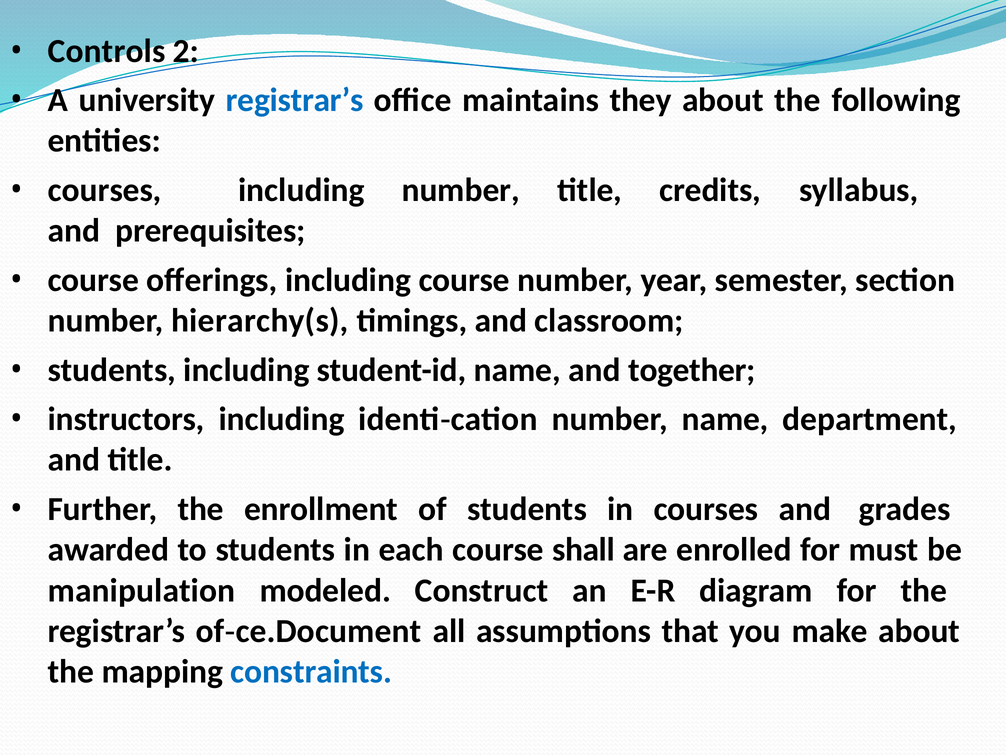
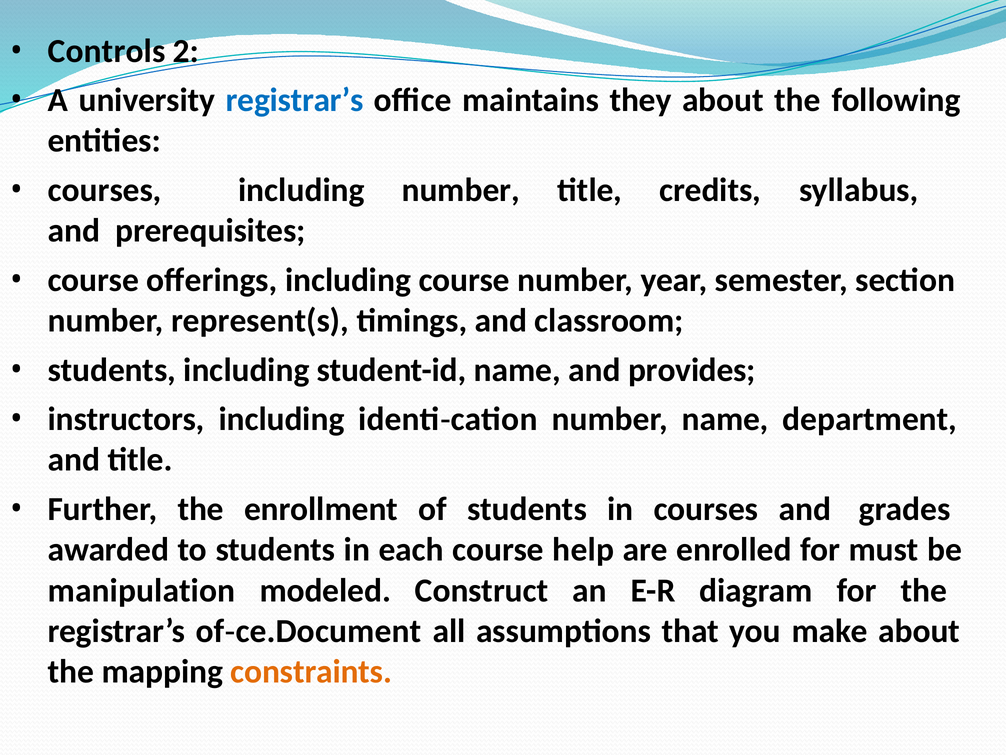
hierarchy(s: hierarchy(s -> represent(s
together: together -> provides
shall: shall -> help
constraints colour: blue -> orange
